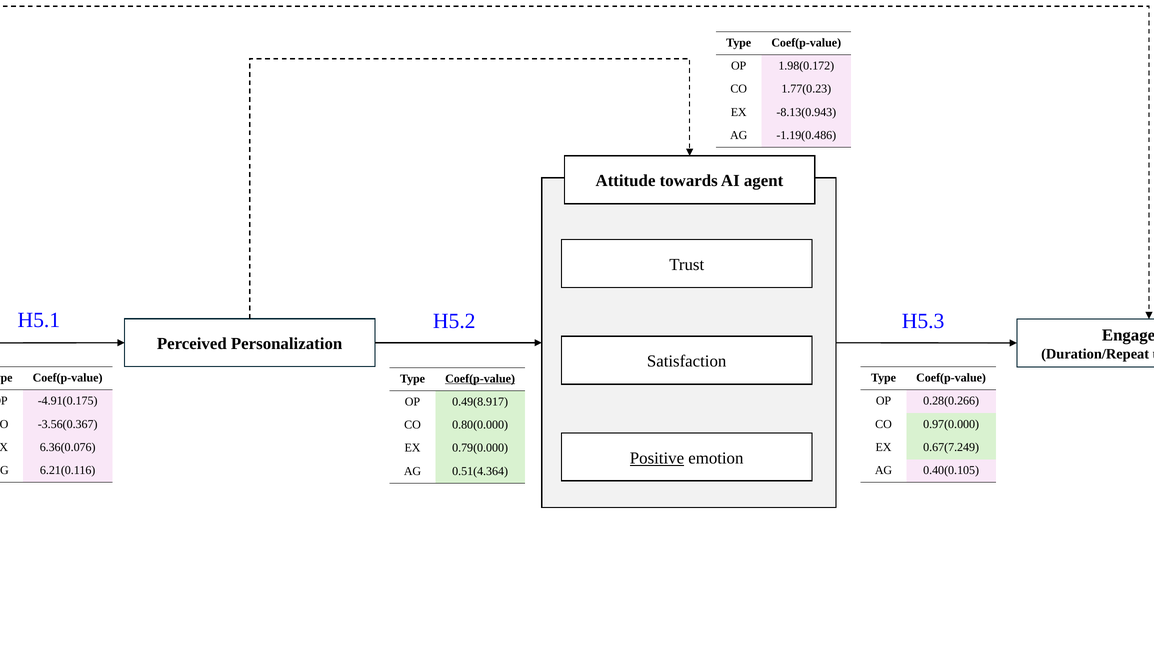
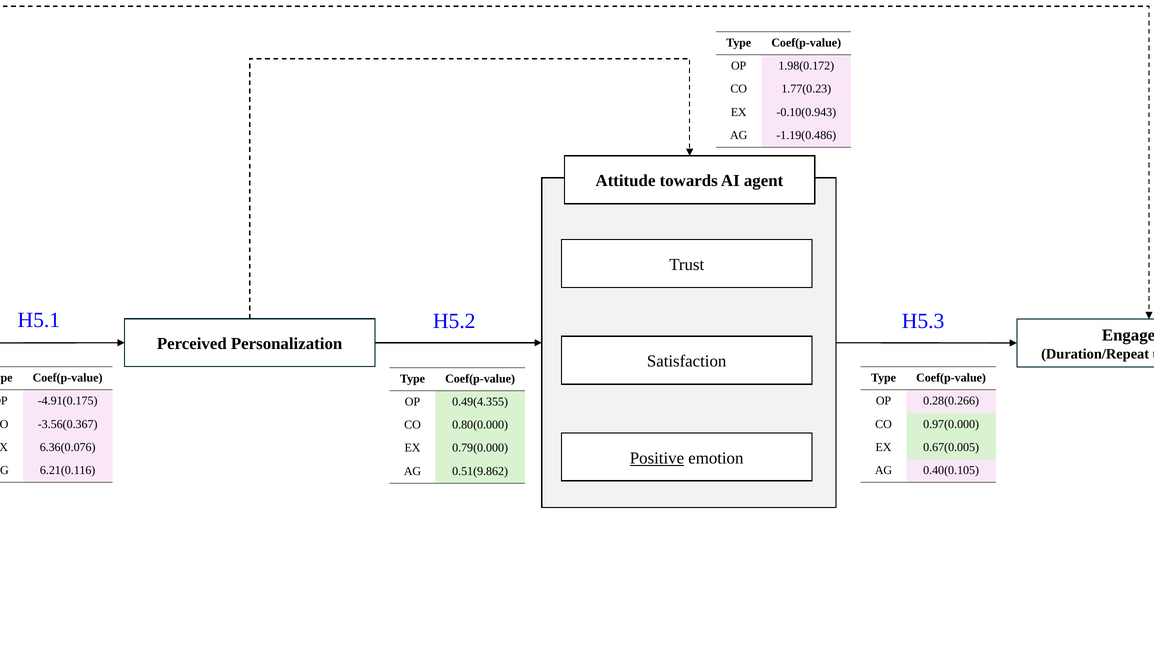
-8.13(0.943: -8.13(0.943 -> -0.10(0.943
Coef(p-value at (480, 379) underline: present -> none
0.49(8.917: 0.49(8.917 -> 0.49(4.355
0.67(7.249: 0.67(7.249 -> 0.67(0.005
0.51(4.364: 0.51(4.364 -> 0.51(9.862
